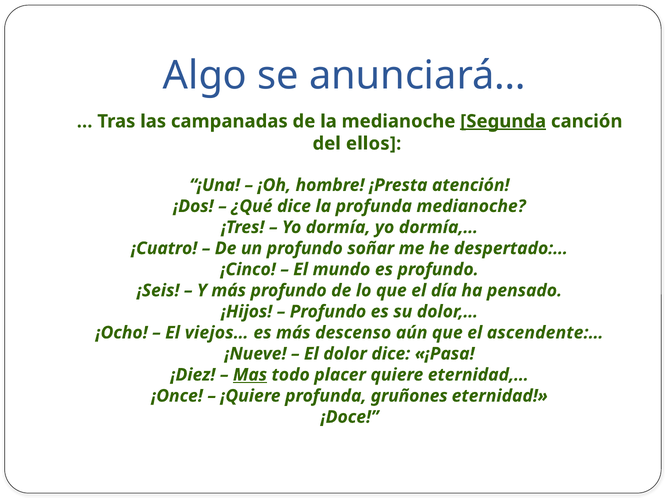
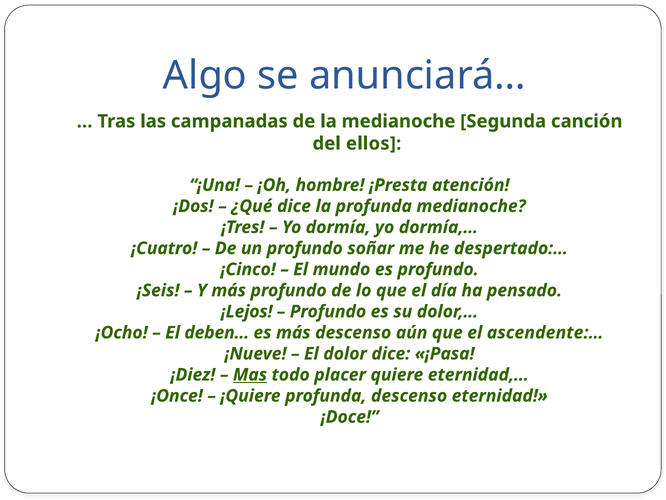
Segunda underline: present -> none
¡Hijos: ¡Hijos -> ¡Lejos
viejos…: viejos… -> deben…
profunda gruñones: gruñones -> descenso
